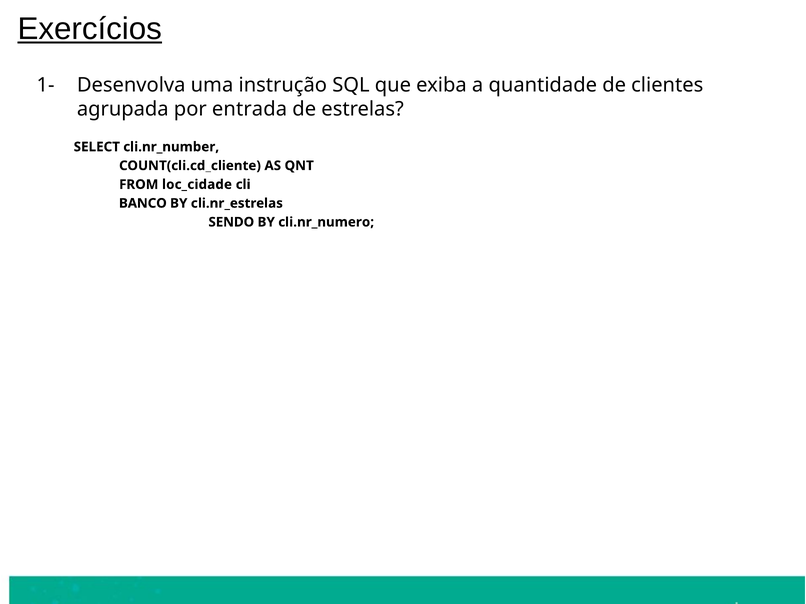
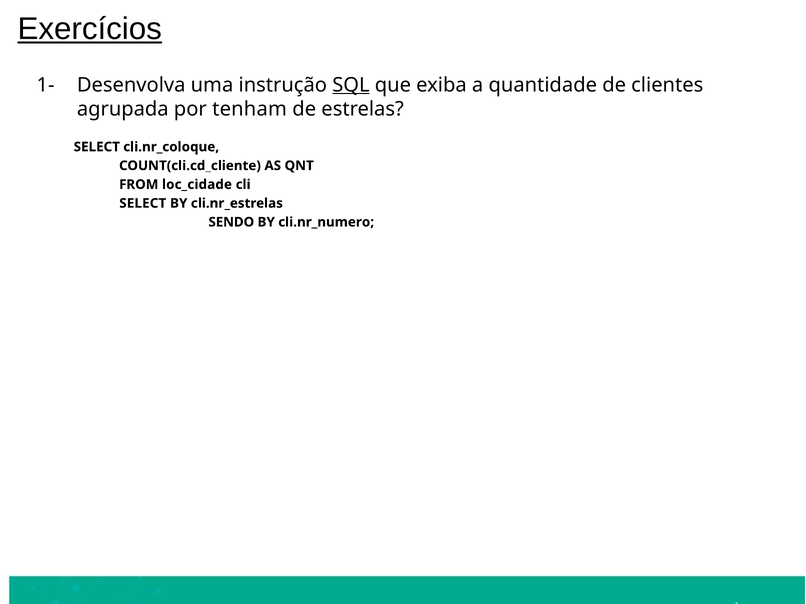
SQL underline: none -> present
entrada: entrada -> tenham
cli.nr_number: cli.nr_number -> cli.nr_coloque
BANCO at (143, 203): BANCO -> SELECT
